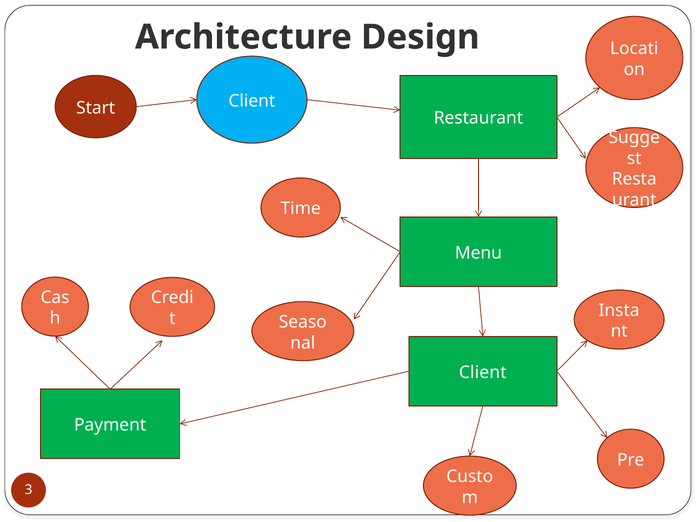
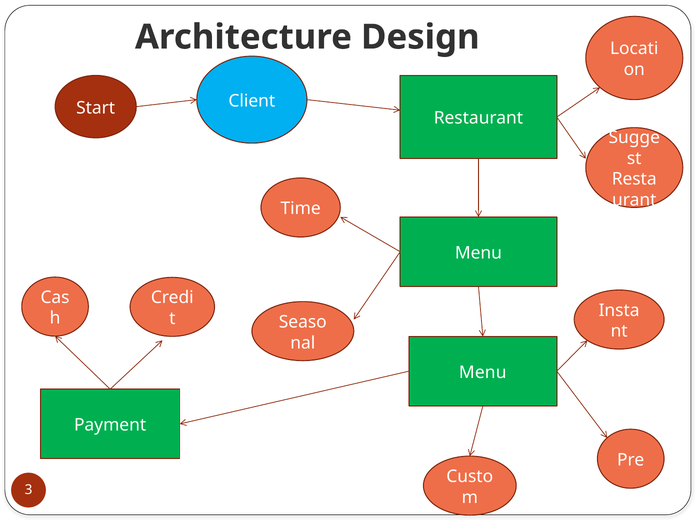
Client at (483, 372): Client -> Menu
